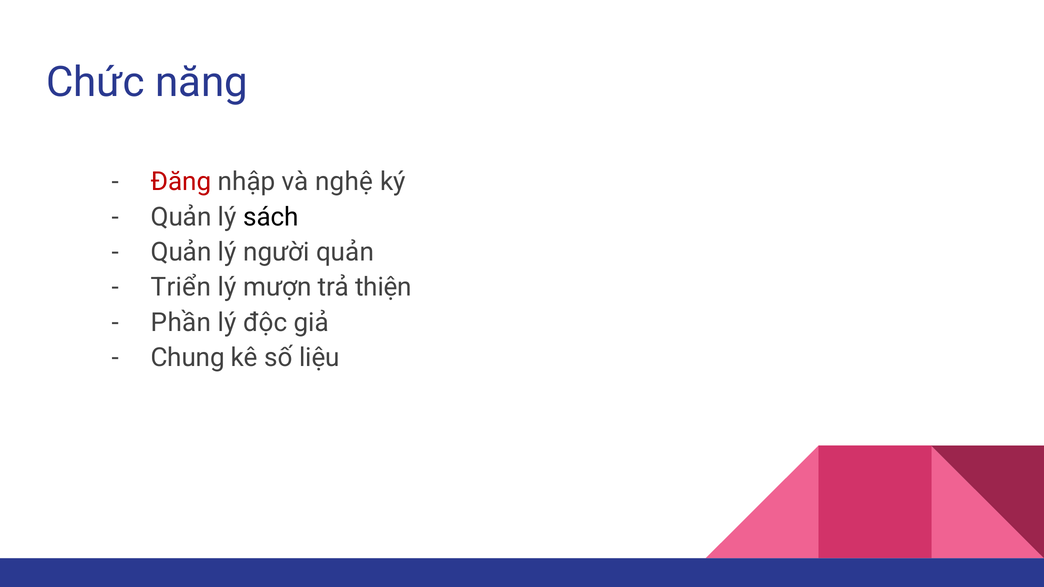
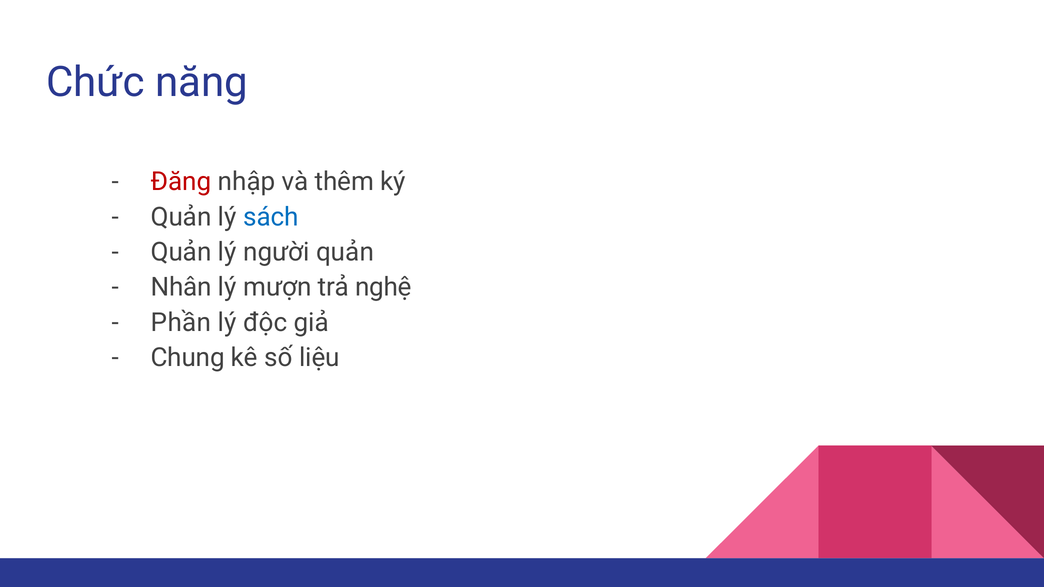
nghệ: nghệ -> thêm
sách colour: black -> blue
Triển: Triển -> Nhân
thiện: thiện -> nghệ
